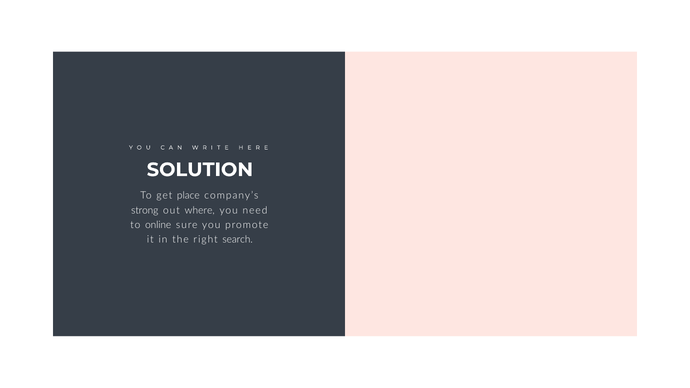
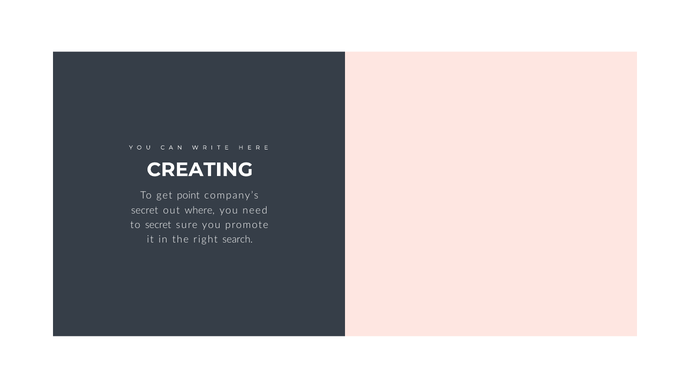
SOLUTION: SOLUTION -> CREATING
place: place -> point
strong at (145, 210): strong -> secret
to online: online -> secret
